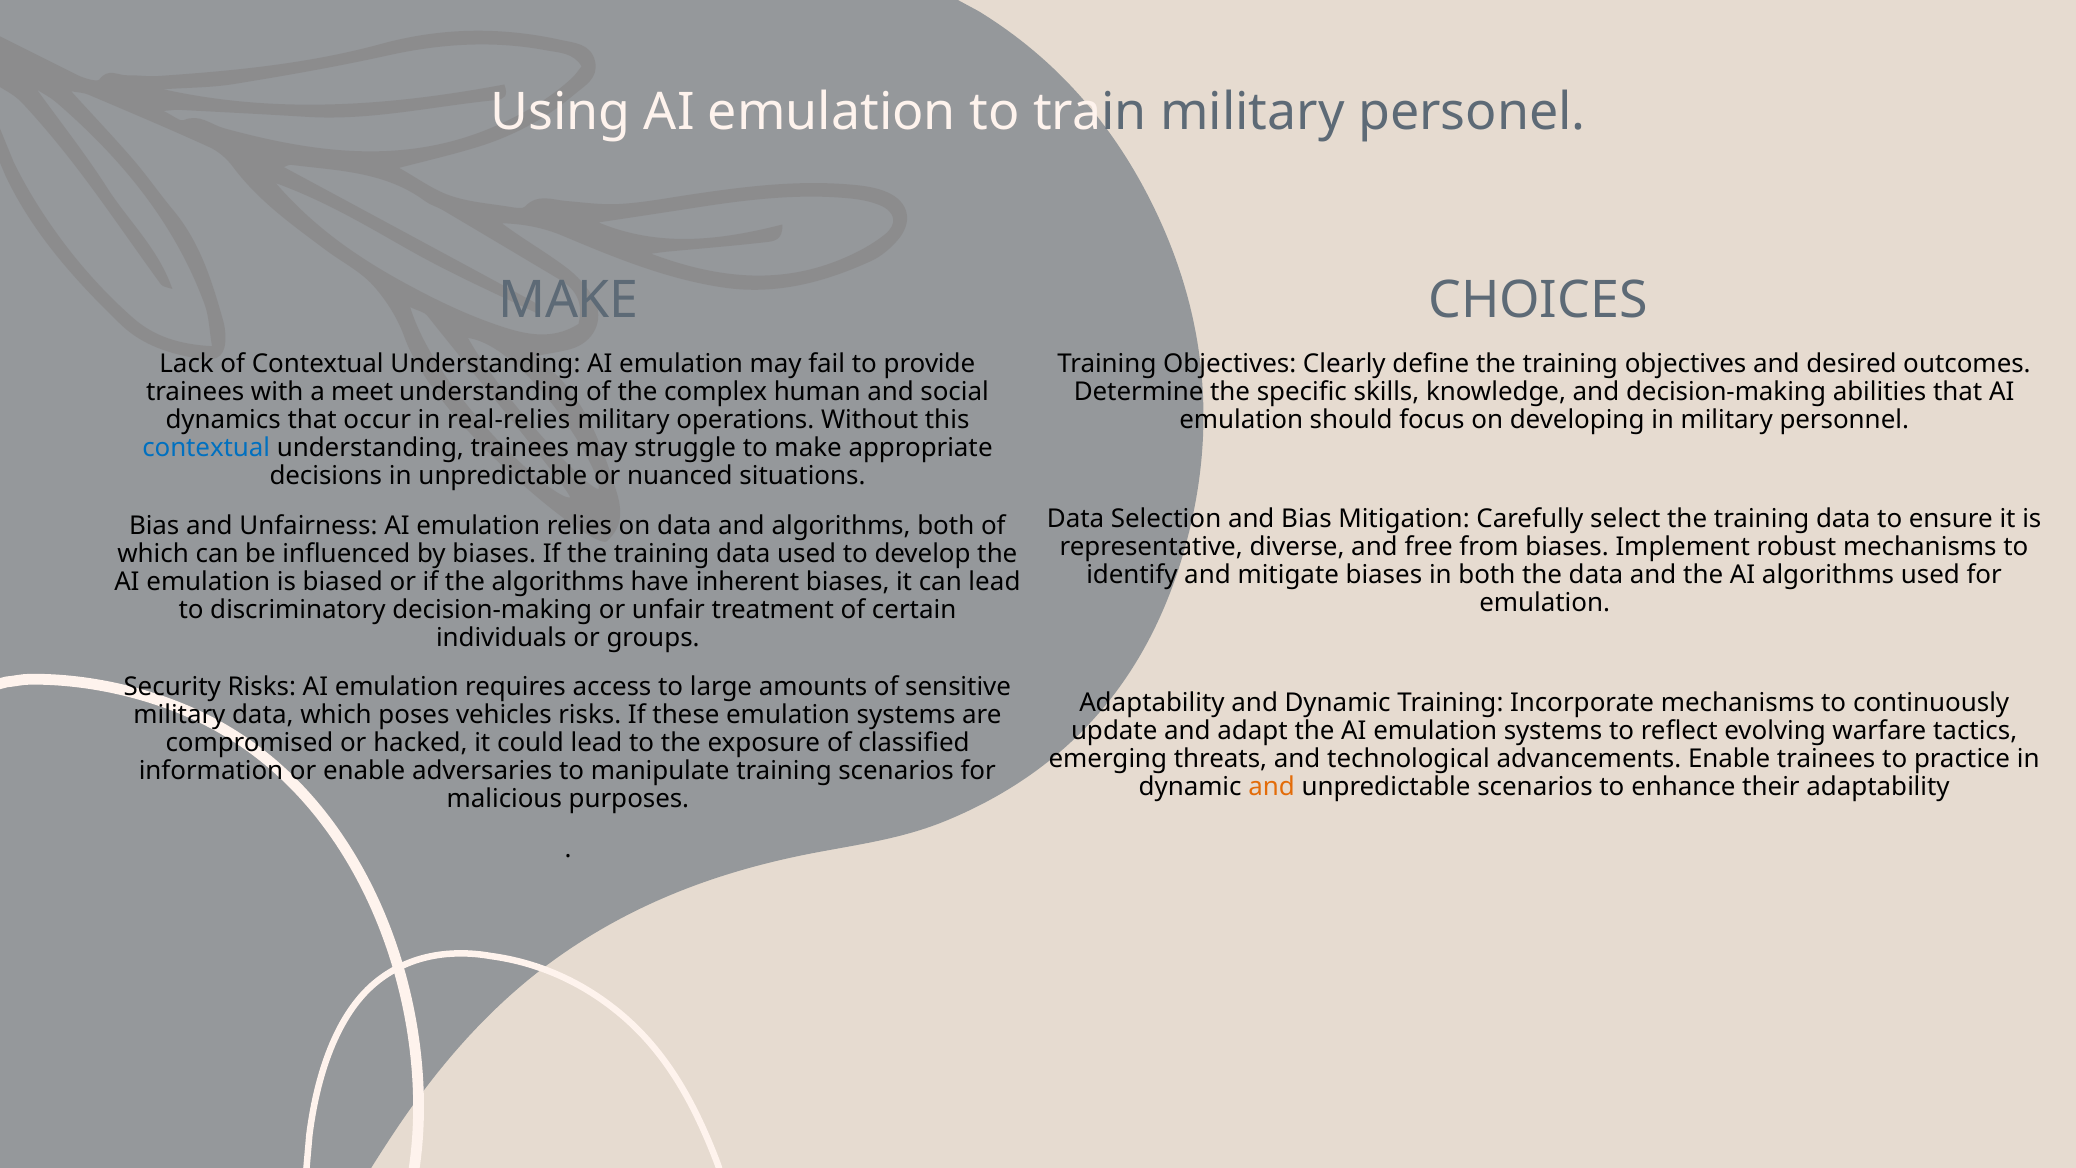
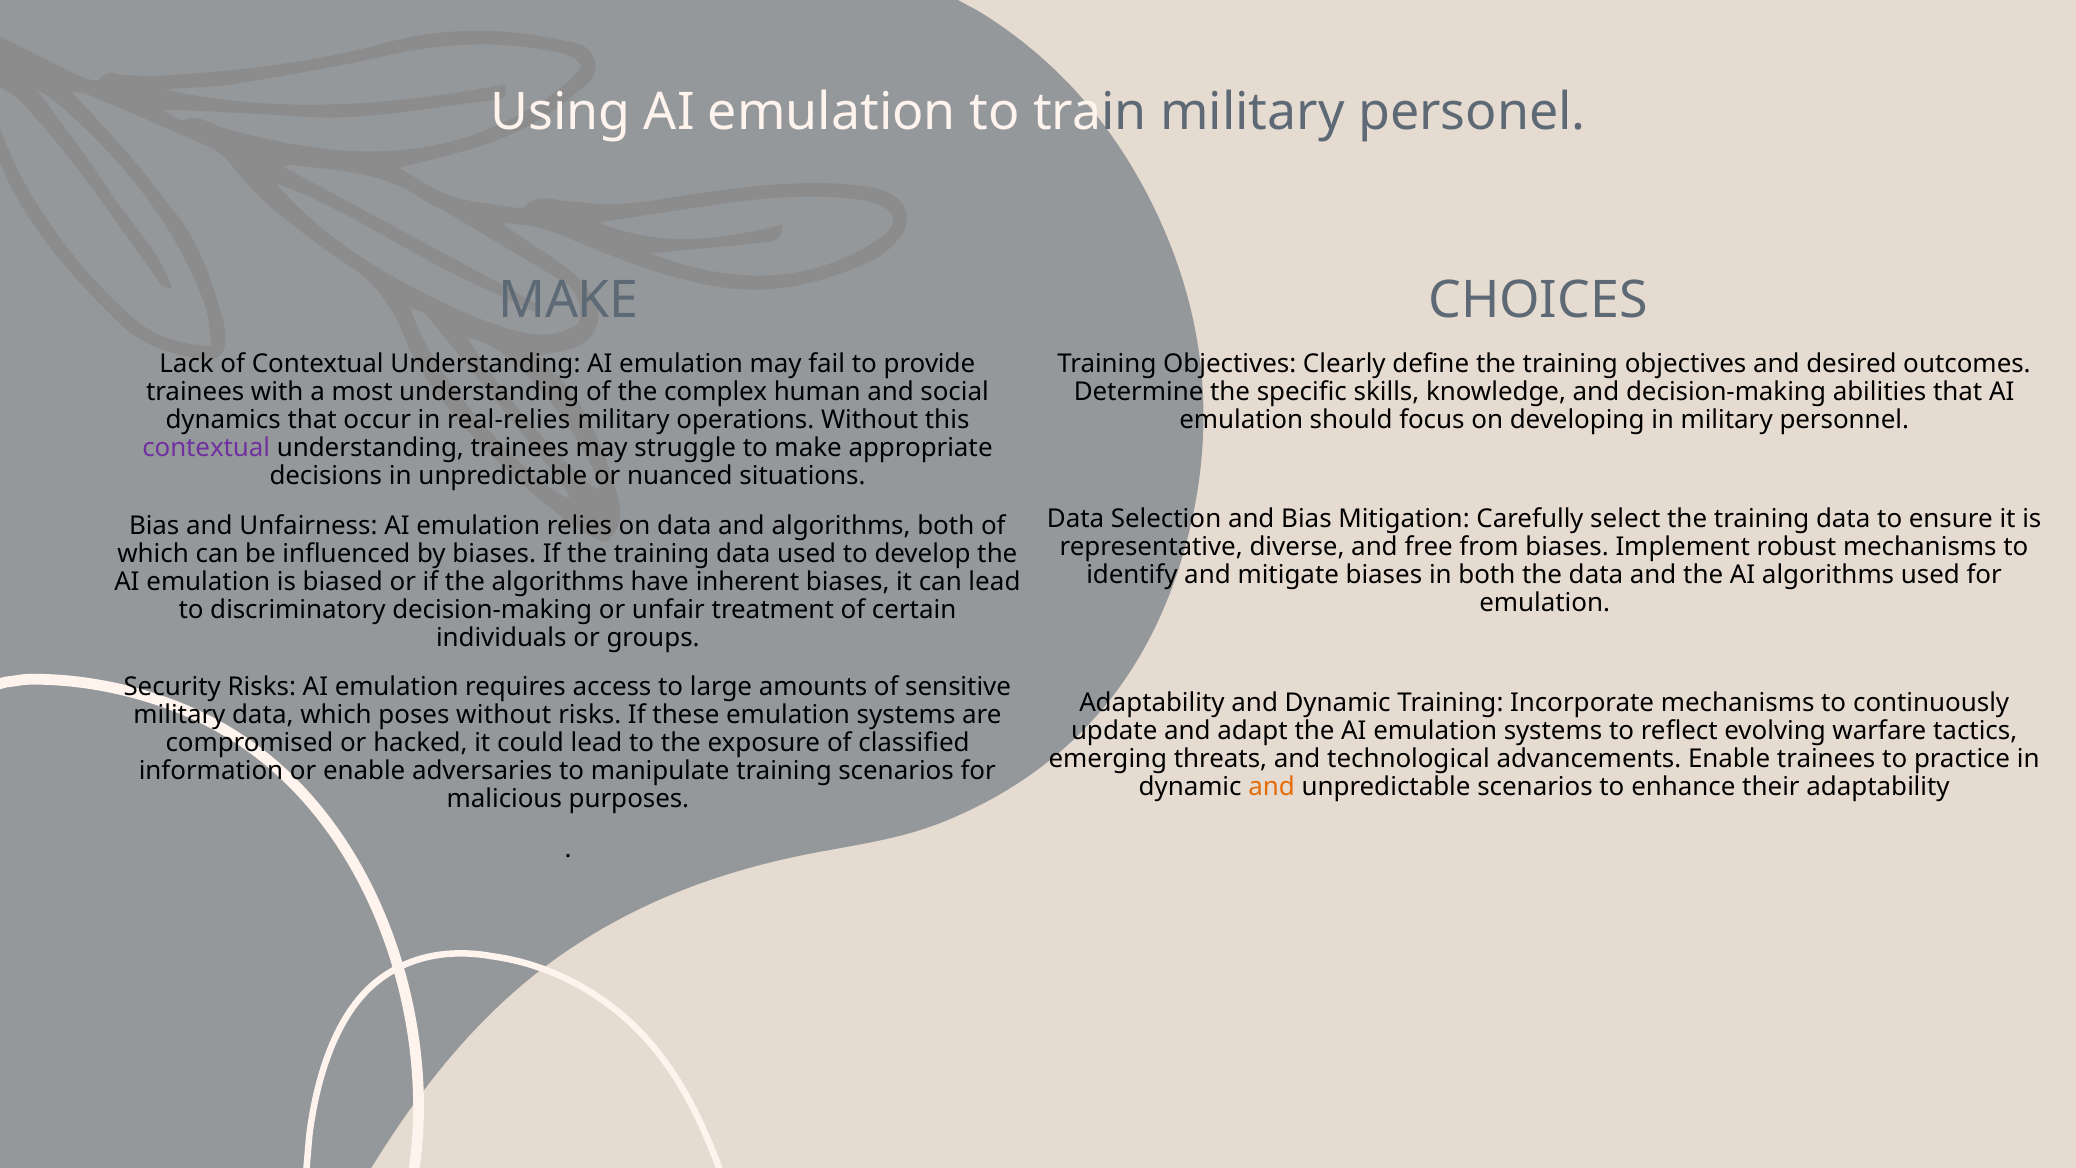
meet: meet -> most
contextual at (206, 448) colour: blue -> purple
poses vehicles: vehicles -> without
